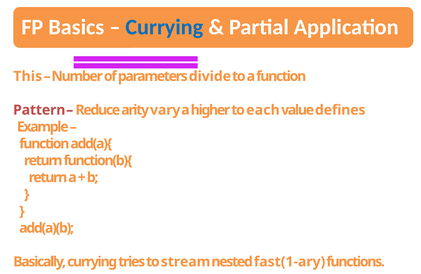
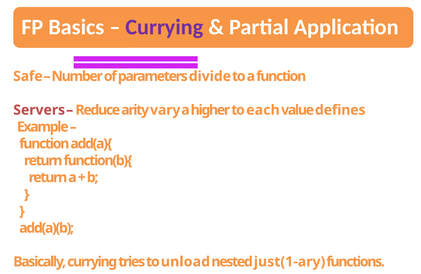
Currying at (164, 27) colour: blue -> purple
This: This -> Safe
Pattern: Pattern -> Servers
stream: stream -> unload
fast(1-ary: fast(1-ary -> just(1-ary
